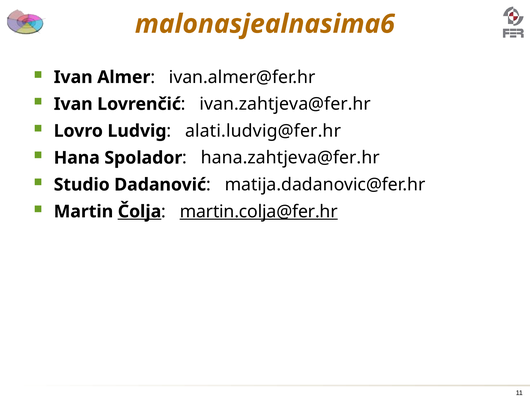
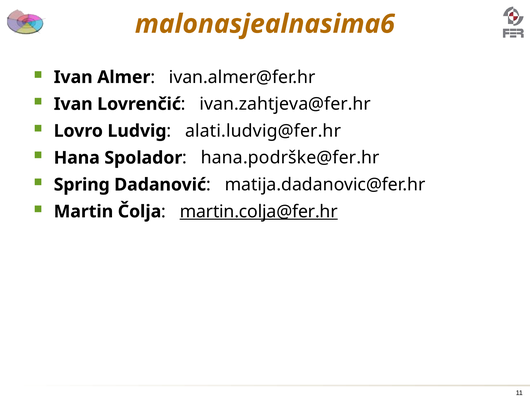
hana.zahtjeva@fer.hr: hana.zahtjeva@fer.hr -> hana.podrške@fer.hr
Studio: Studio -> Spring
Čolja underline: present -> none
